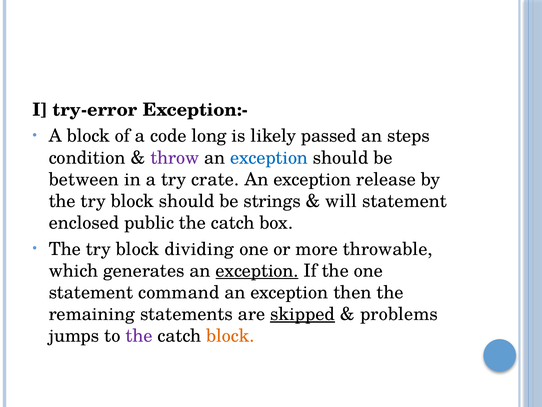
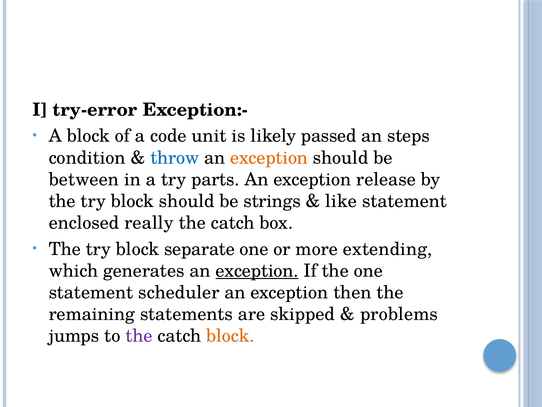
long: long -> unit
throw colour: purple -> blue
exception at (269, 158) colour: blue -> orange
crate: crate -> parts
will: will -> like
public: public -> really
dividing: dividing -> separate
throwable: throwable -> extending
command: command -> scheduler
skipped underline: present -> none
